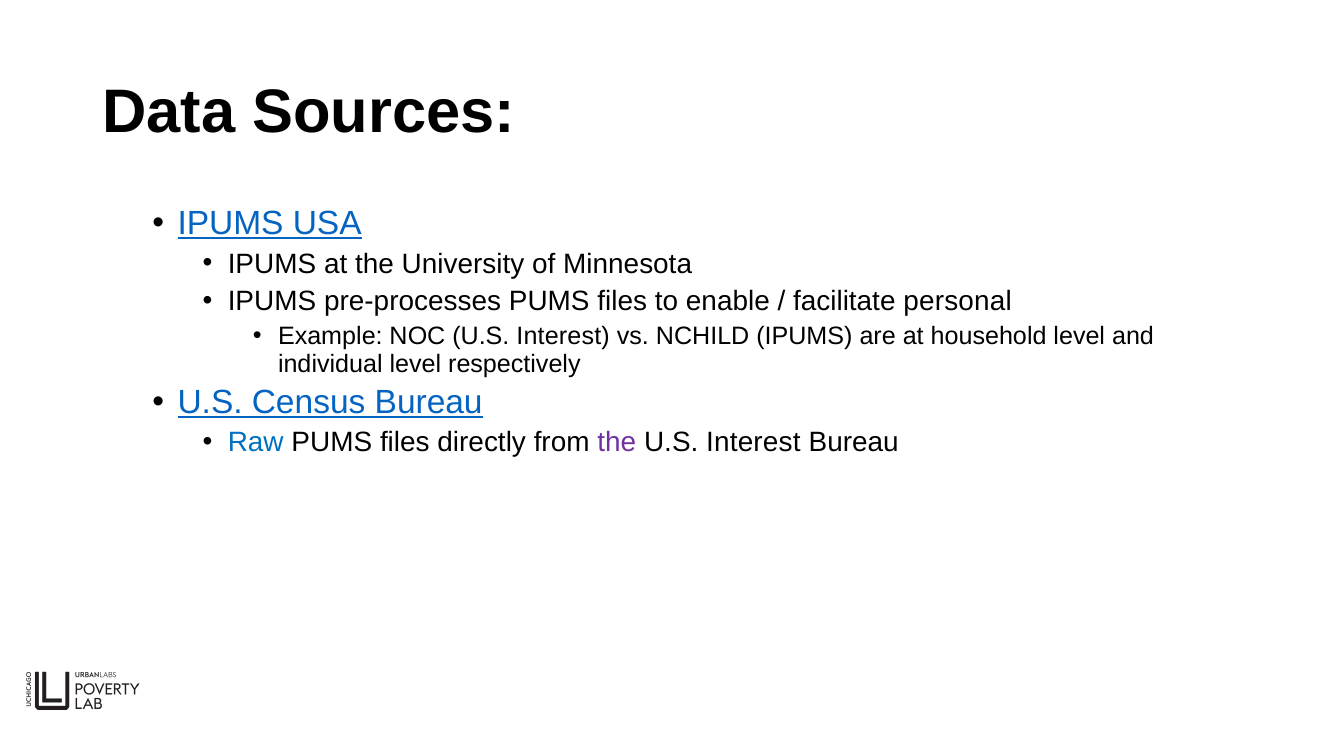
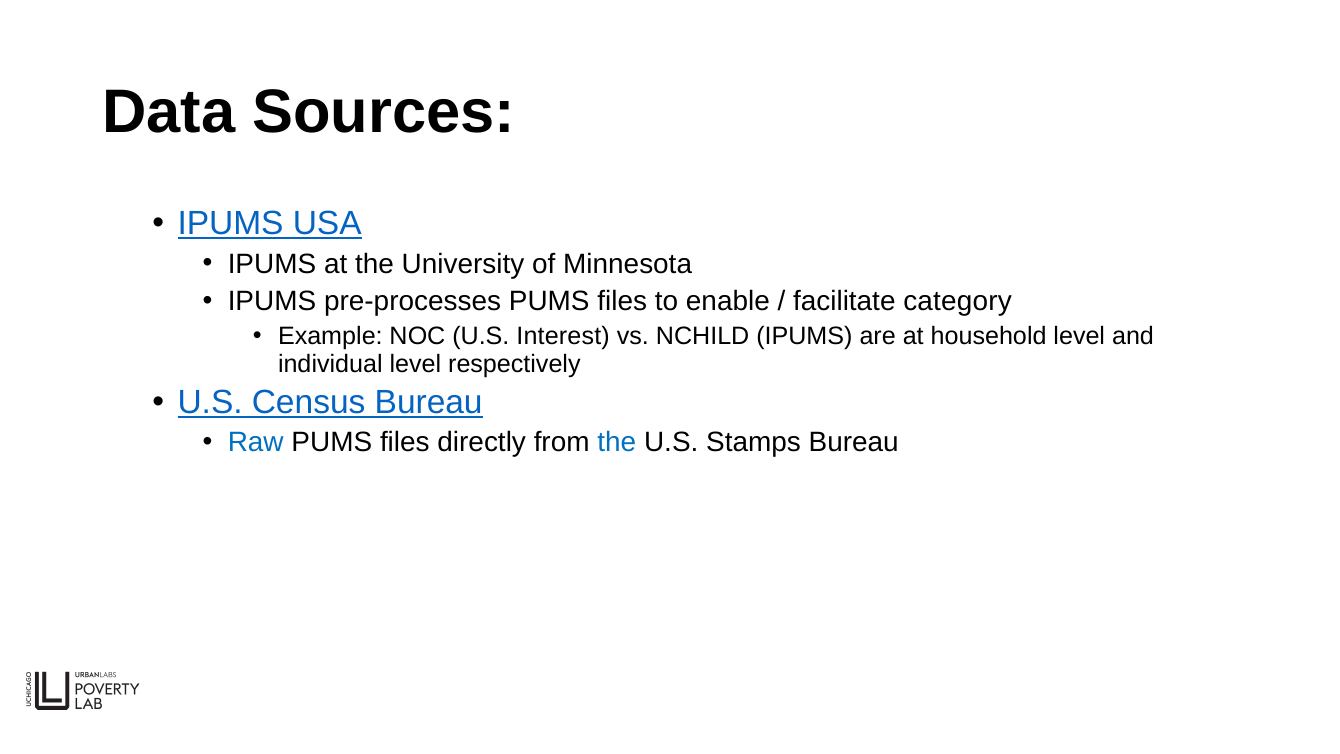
personal: personal -> category
the at (617, 442) colour: purple -> blue
Interest at (753, 442): Interest -> Stamps
